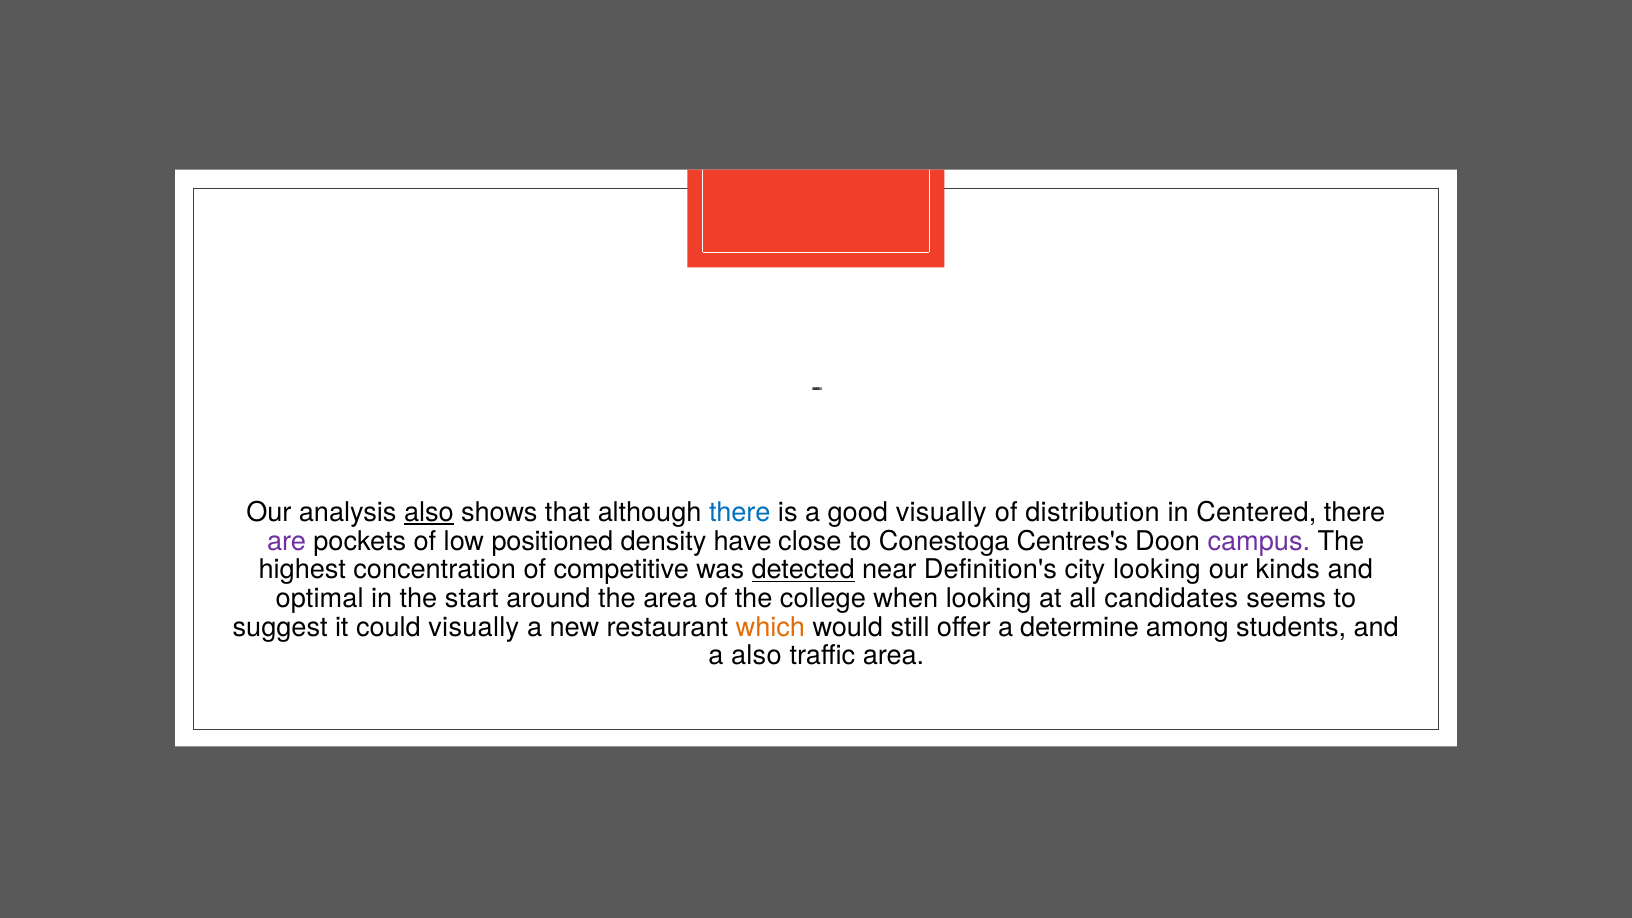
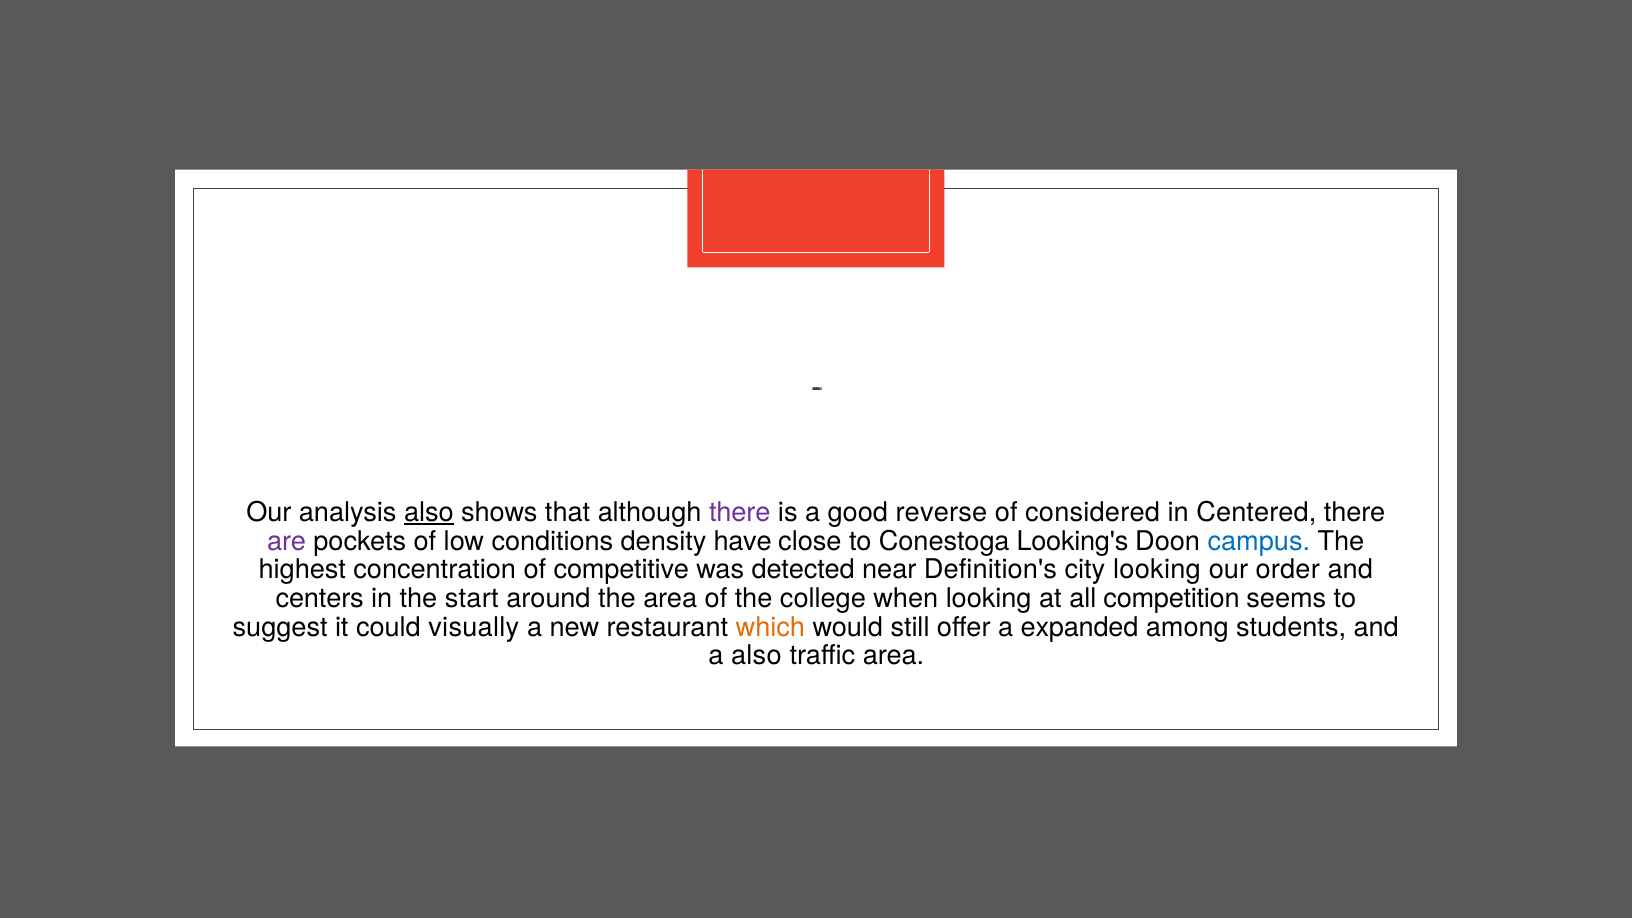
there at (740, 513) colour: blue -> purple
good visually: visually -> reverse
distribution: distribution -> considered
positioned: positioned -> conditions
Centres's: Centres's -> Looking's
campus colour: purple -> blue
detected underline: present -> none
kinds: kinds -> order
optimal: optimal -> centers
candidates: candidates -> competition
determine: determine -> expanded
